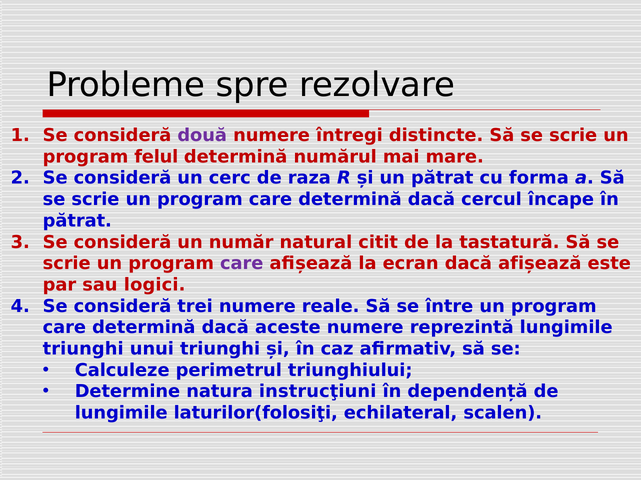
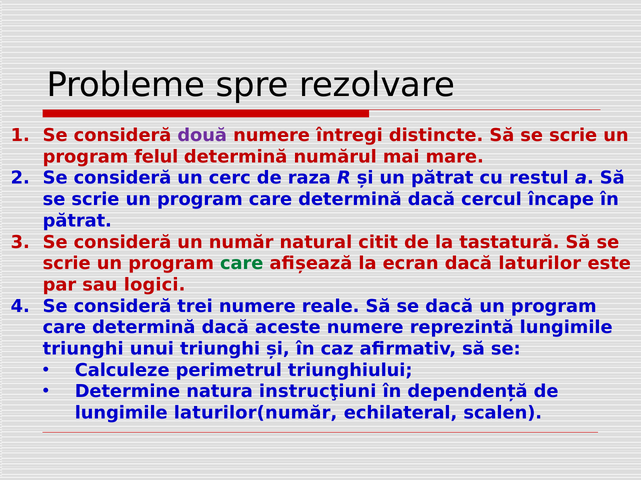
forma: forma -> restul
care at (242, 264) colour: purple -> green
dacă afișează: afișează -> laturilor
se între: între -> dacă
laturilor(folosiţi: laturilor(folosiţi -> laturilor(număr
